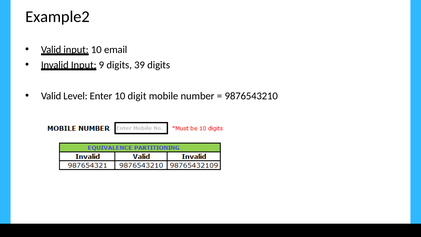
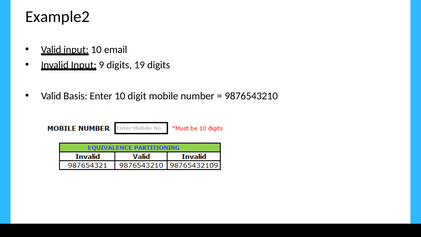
39: 39 -> 19
Level: Level -> Basis
